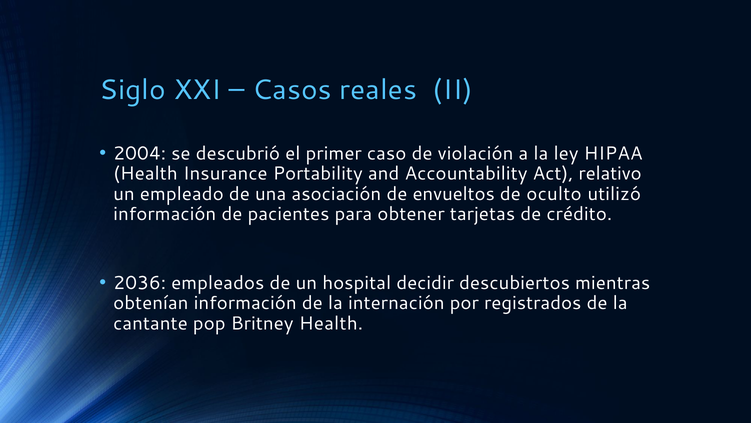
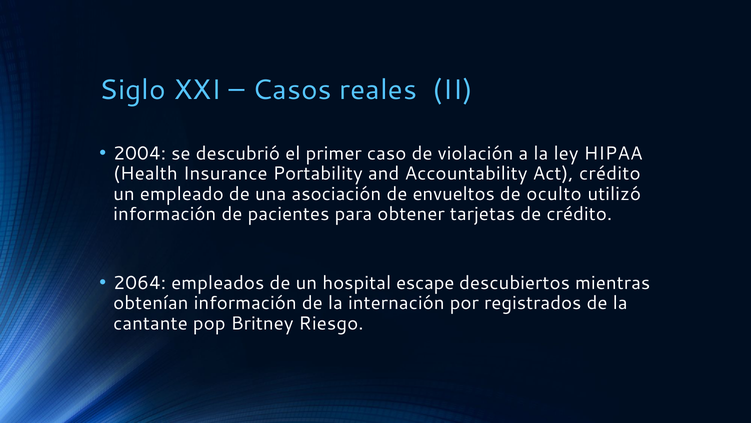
Act relativo: relativo -> crédito
2036: 2036 -> 2064
decidir: decidir -> escape
Britney Health: Health -> Riesgo
